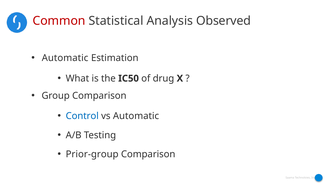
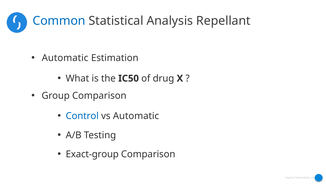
Common colour: red -> blue
Observed: Observed -> Repellant
Prior-group: Prior-group -> Exact-group
